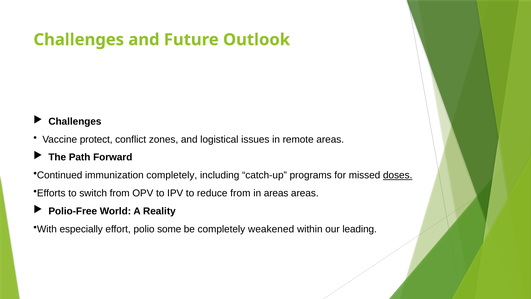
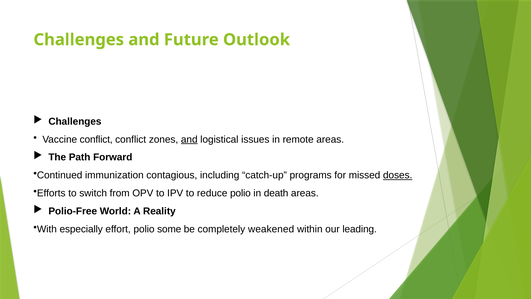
Vaccine protect: protect -> conflict
and at (189, 139) underline: none -> present
immunization completely: completely -> contagious
reduce from: from -> polio
in areas: areas -> death
